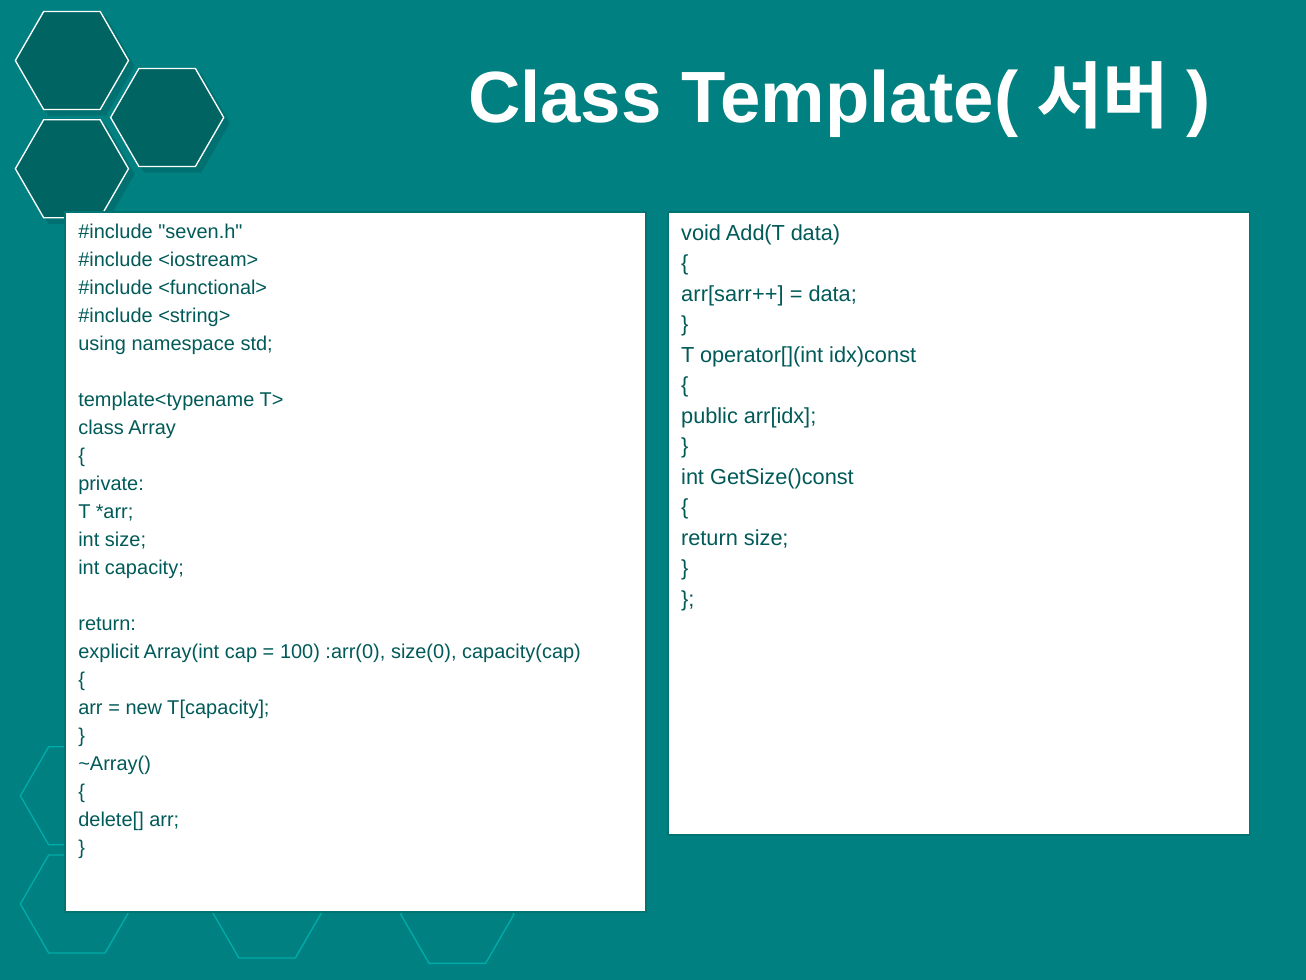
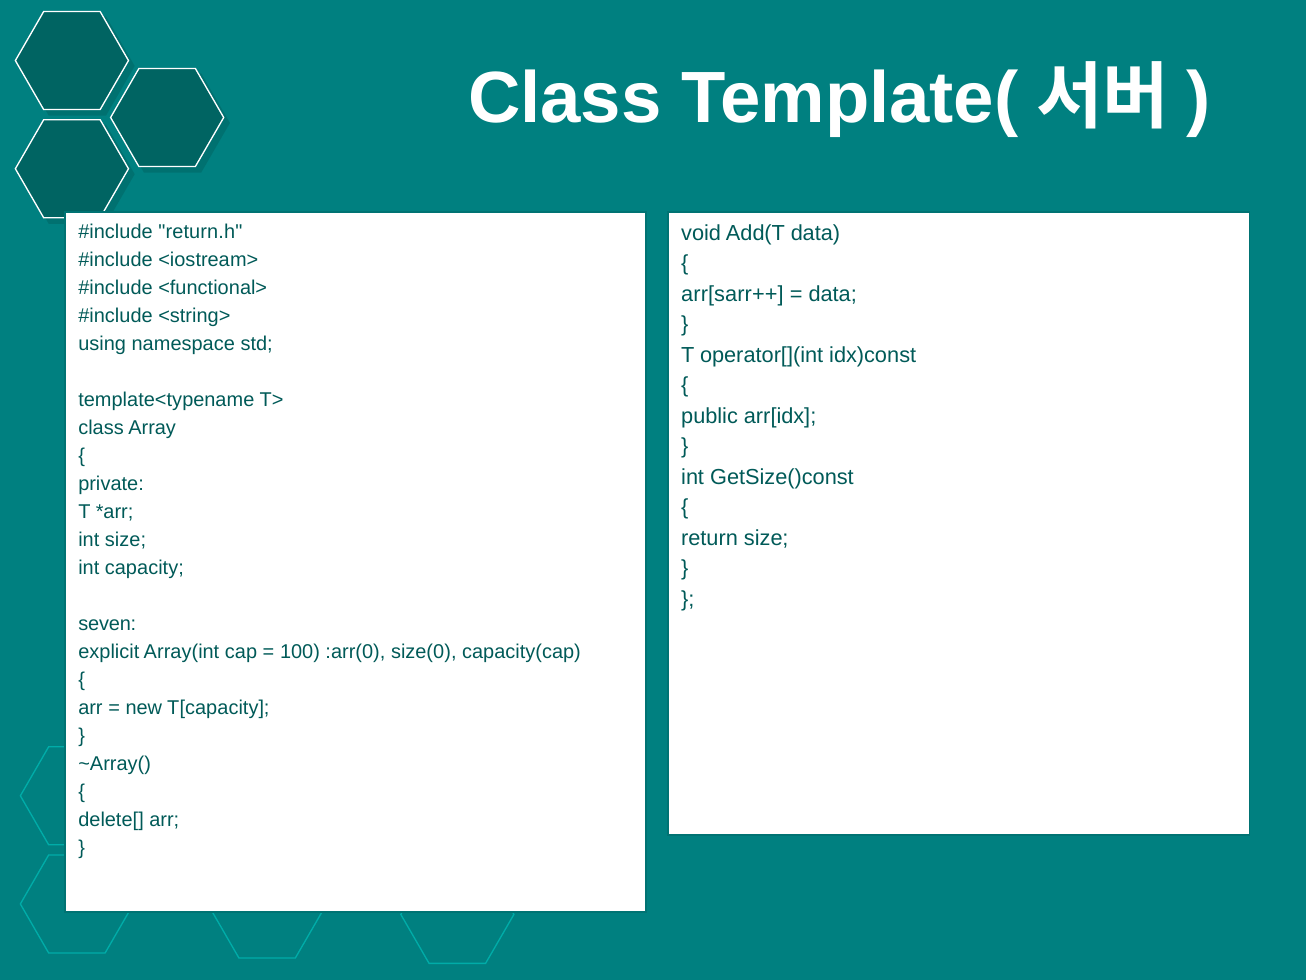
seven.h: seven.h -> return.h
return at (107, 623): return -> seven
